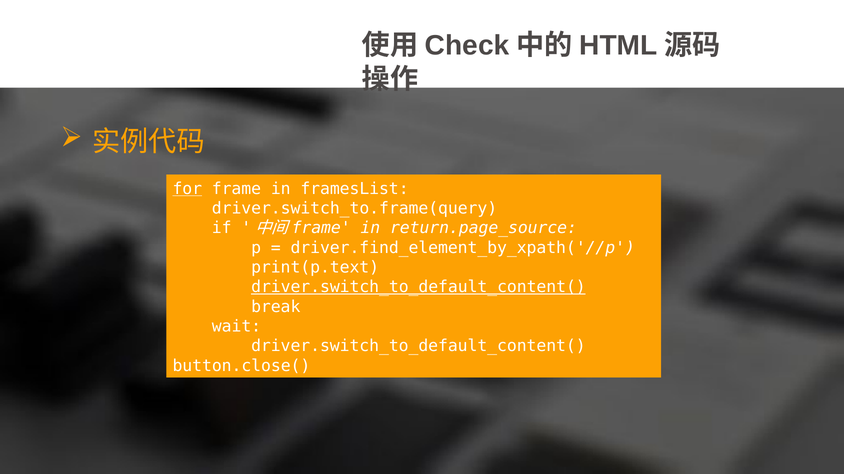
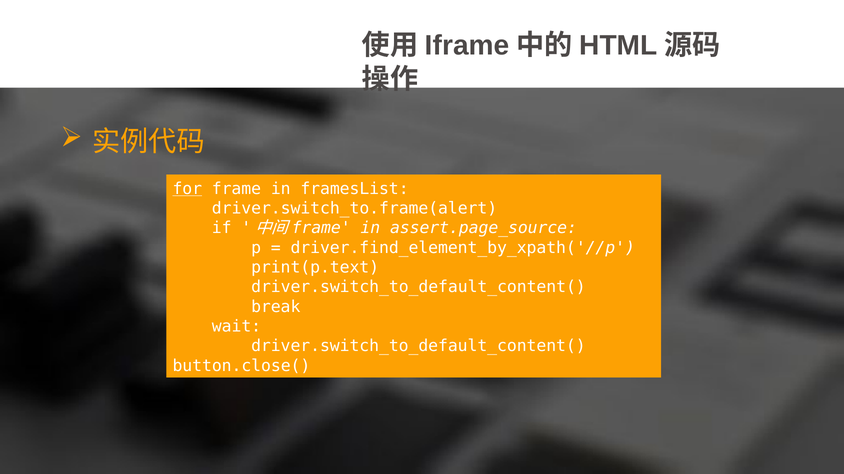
Check: Check -> Iframe
driver.switch_to.frame(query: driver.switch_to.frame(query -> driver.switch_to.frame(alert
return.page_source: return.page_source -> assert.page_source
driver.switch_to_default_content( at (418, 287) underline: present -> none
